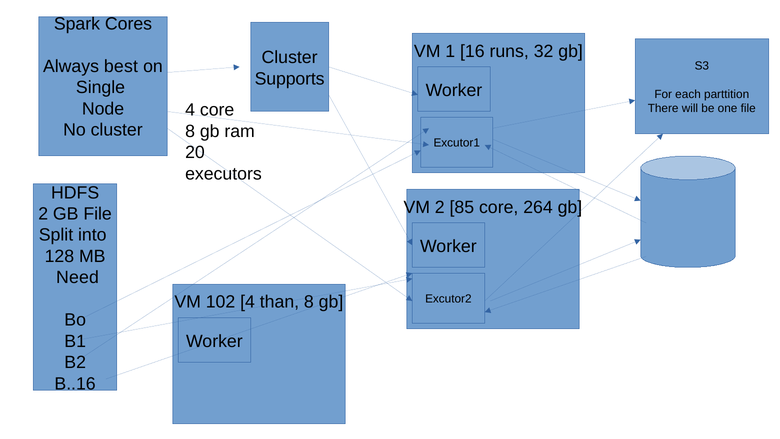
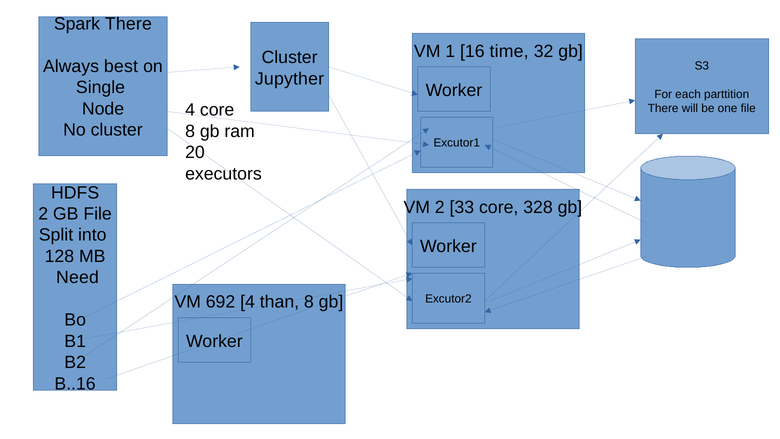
Spark Cores: Cores -> There
runs: runs -> time
Supports: Supports -> Jupyther
85: 85 -> 33
264: 264 -> 328
102: 102 -> 692
